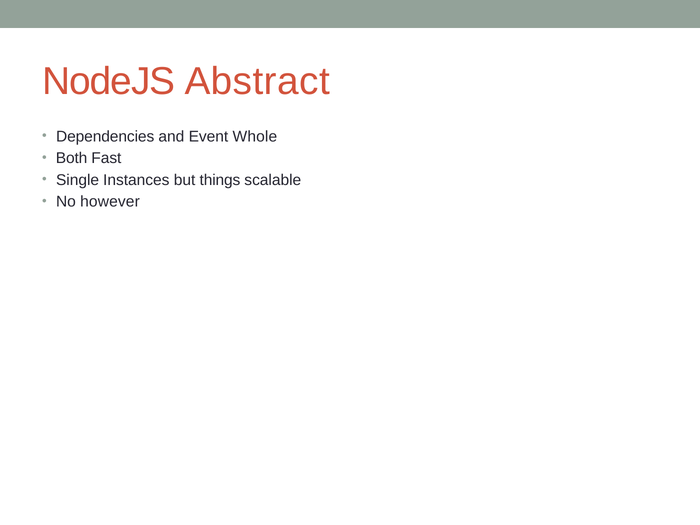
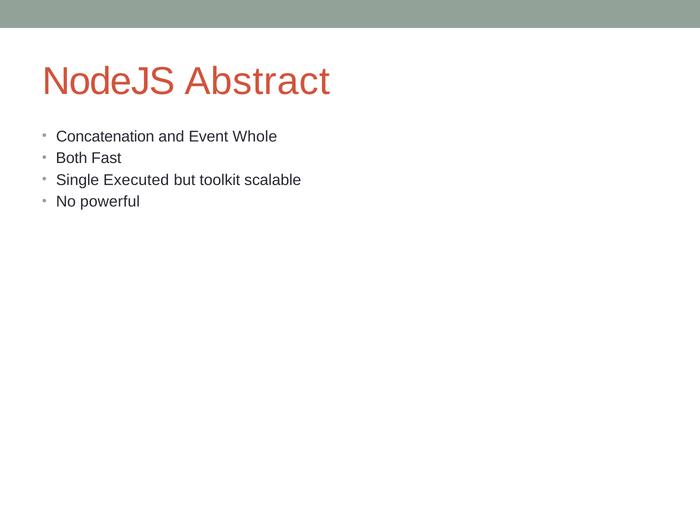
Dependencies: Dependencies -> Concatenation
Instances: Instances -> Executed
things: things -> toolkit
however: however -> powerful
